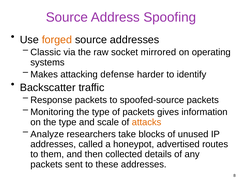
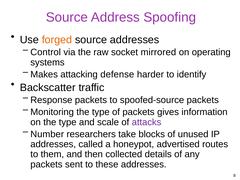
Classic: Classic -> Control
attacks colour: orange -> purple
Analyze: Analyze -> Number
